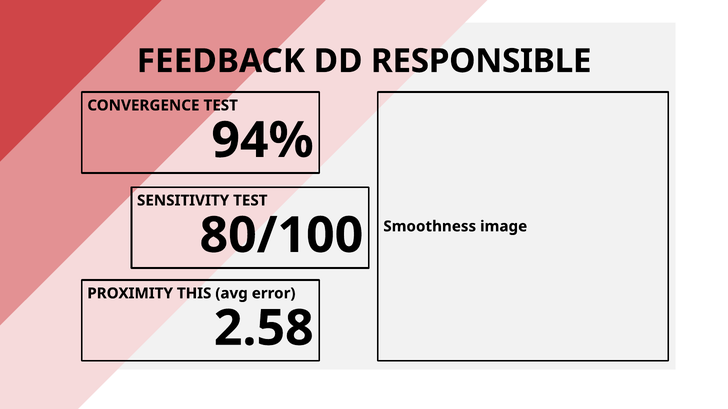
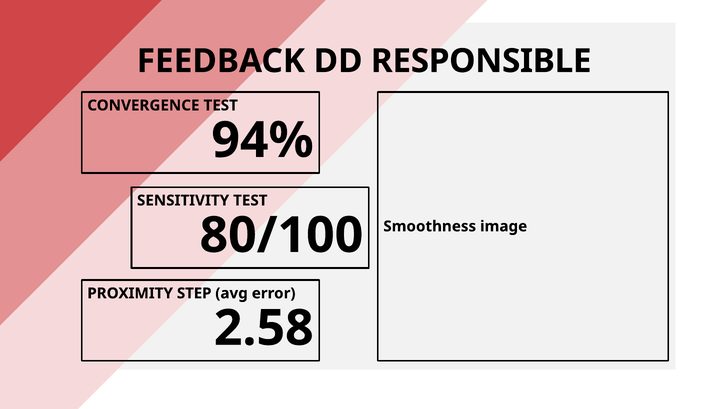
THIS: THIS -> STEP
